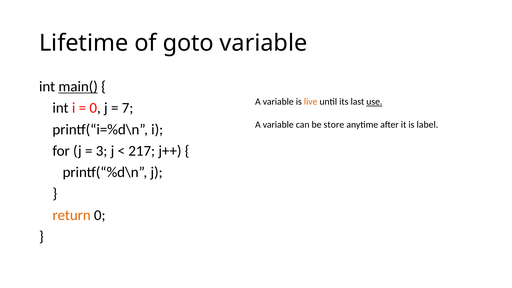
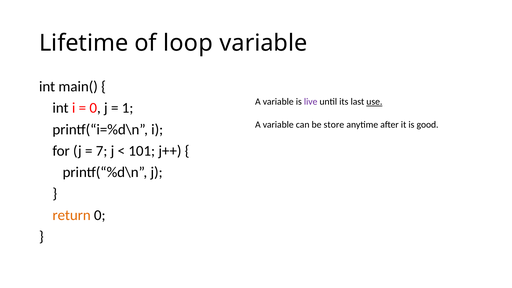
goto: goto -> loop
main( underline: present -> none
live colour: orange -> purple
7: 7 -> 1
label: label -> good
3: 3 -> 7
217: 217 -> 101
